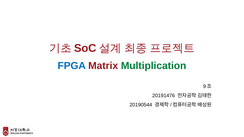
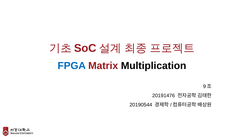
Multiplication colour: green -> black
